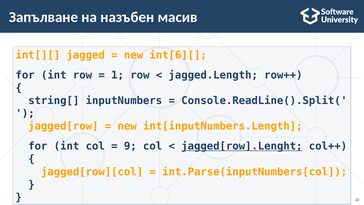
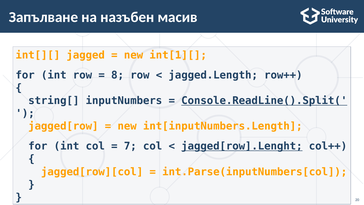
int[6][: int[6][ -> int[1][
1: 1 -> 8
Console.ReadLine().Split( underline: none -> present
9: 9 -> 7
